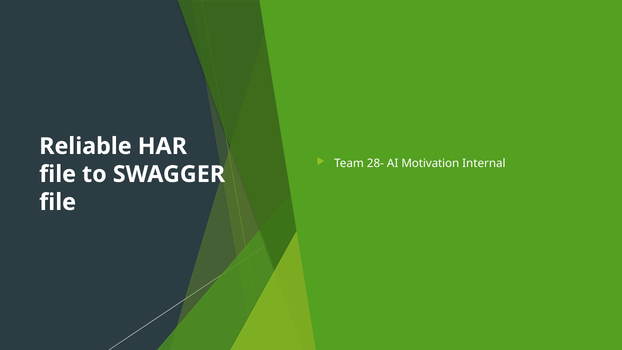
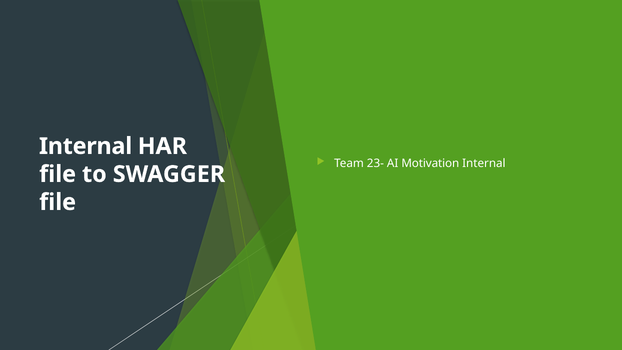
Reliable at (85, 146): Reliable -> Internal
28-: 28- -> 23-
